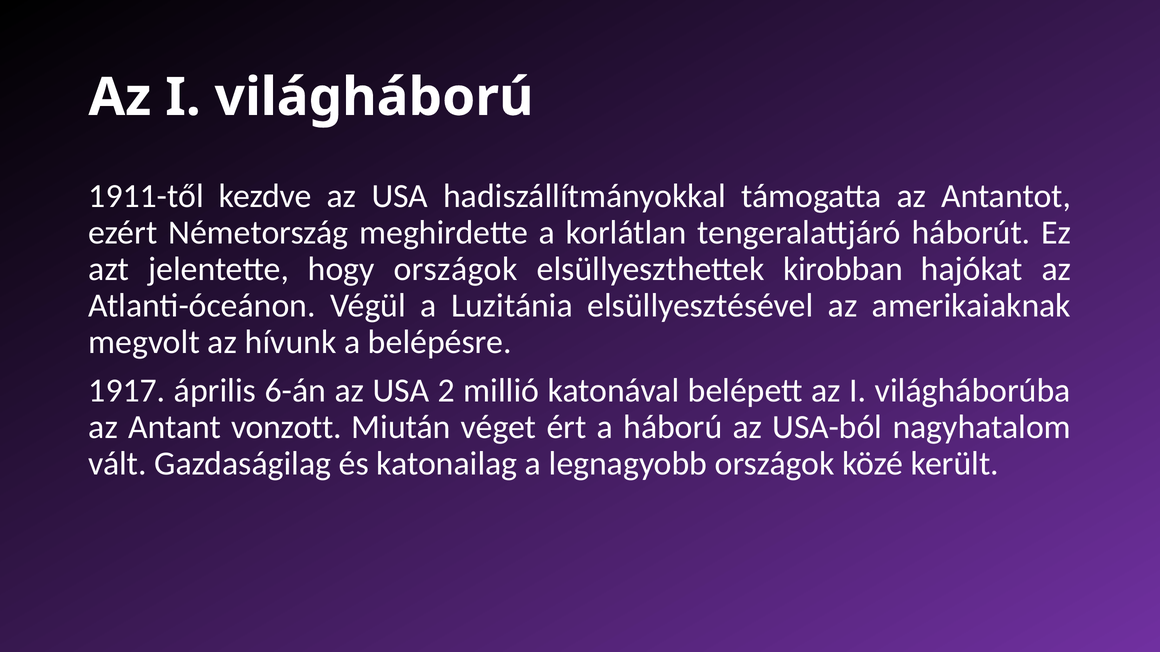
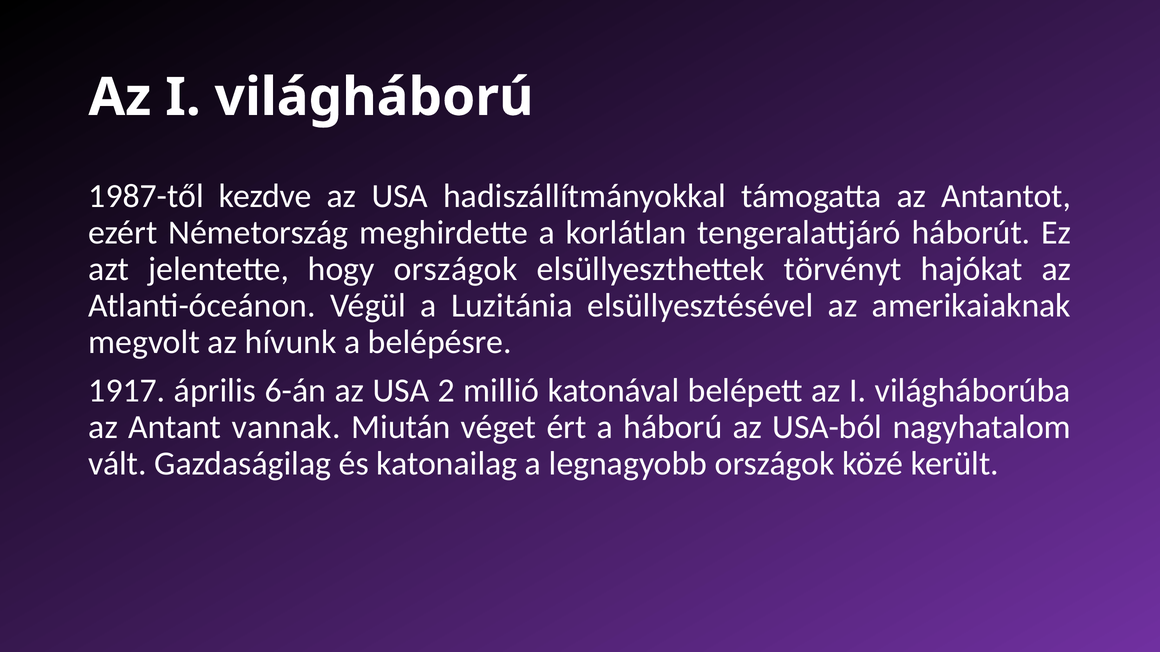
1911-től: 1911-től -> 1987-től
kirobban: kirobban -> törvényt
vonzott: vonzott -> vannak
